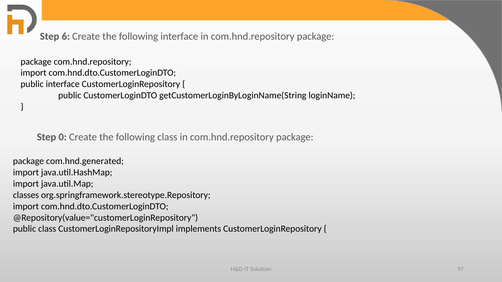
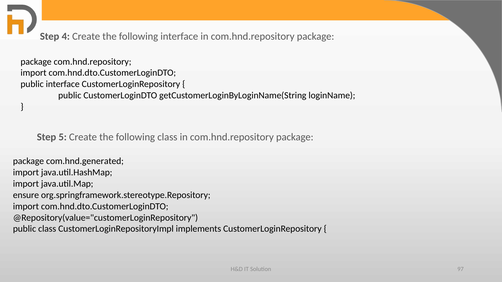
6: 6 -> 4
0: 0 -> 5
classes: classes -> ensure
